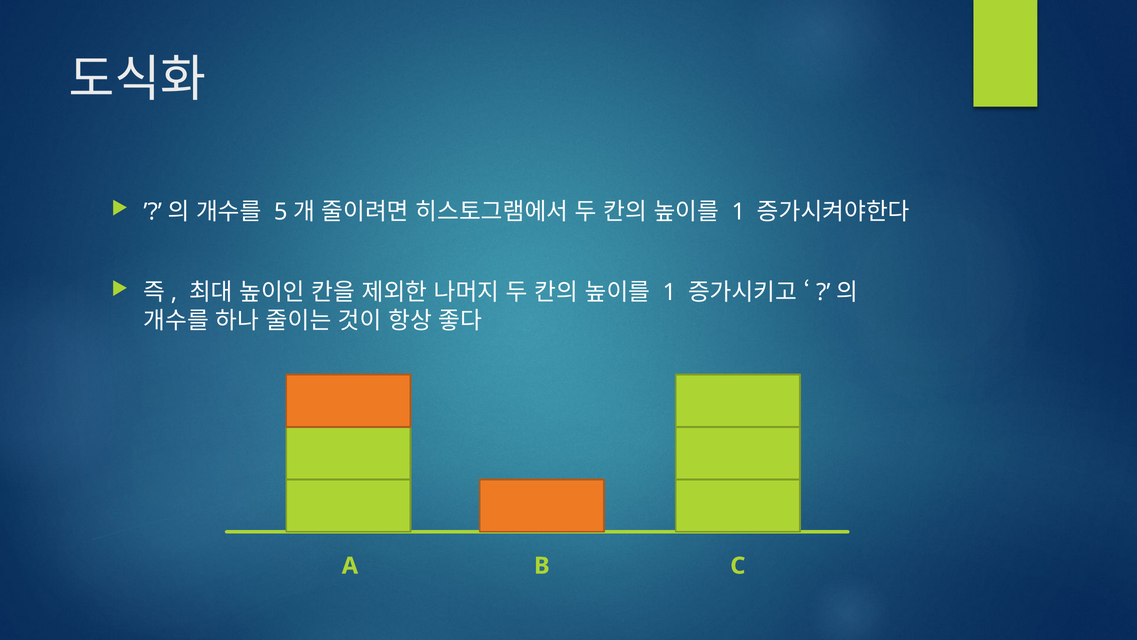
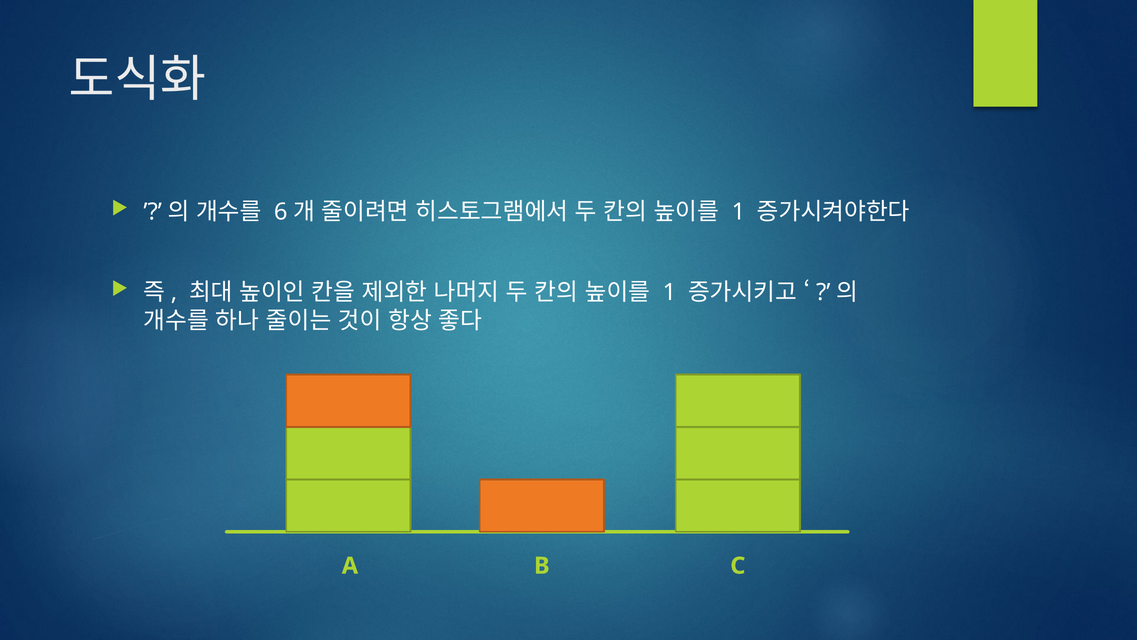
5: 5 -> 6
